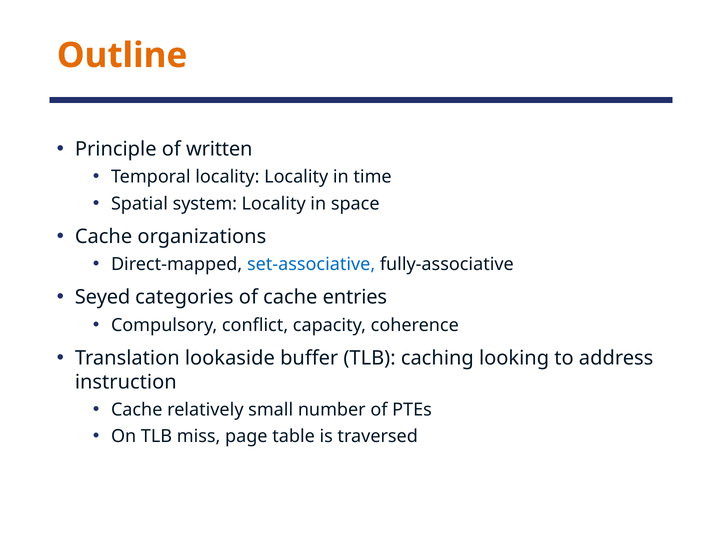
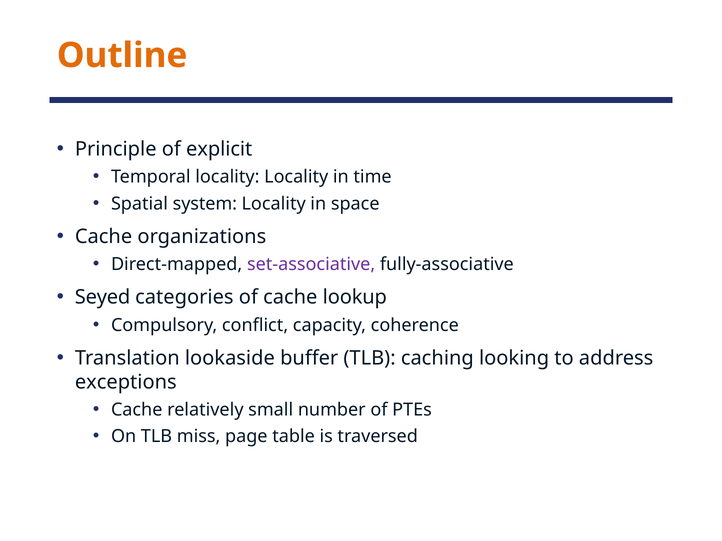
written: written -> explicit
set-associative colour: blue -> purple
entries: entries -> lookup
instruction: instruction -> exceptions
